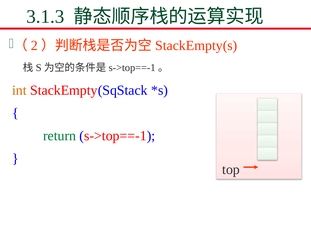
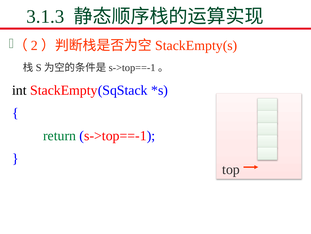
int colour: orange -> black
